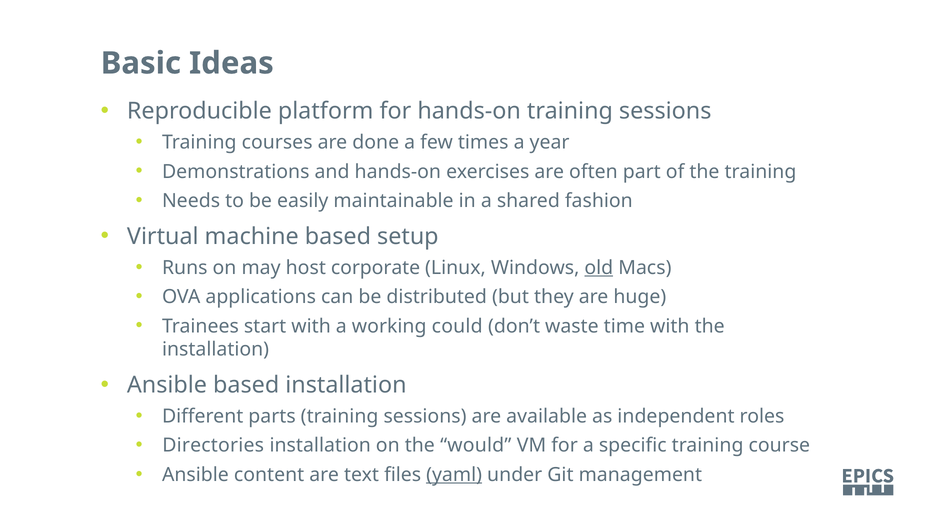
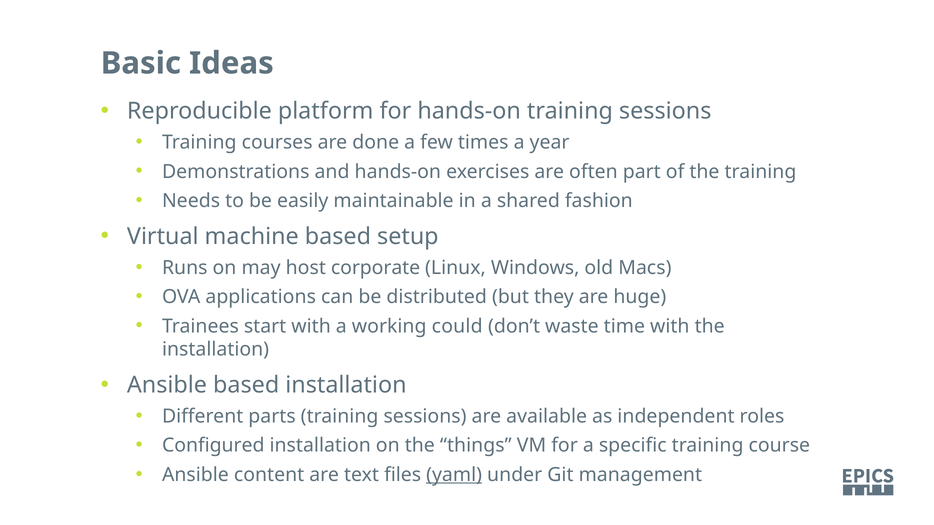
old underline: present -> none
Directories: Directories -> Configured
would: would -> things
